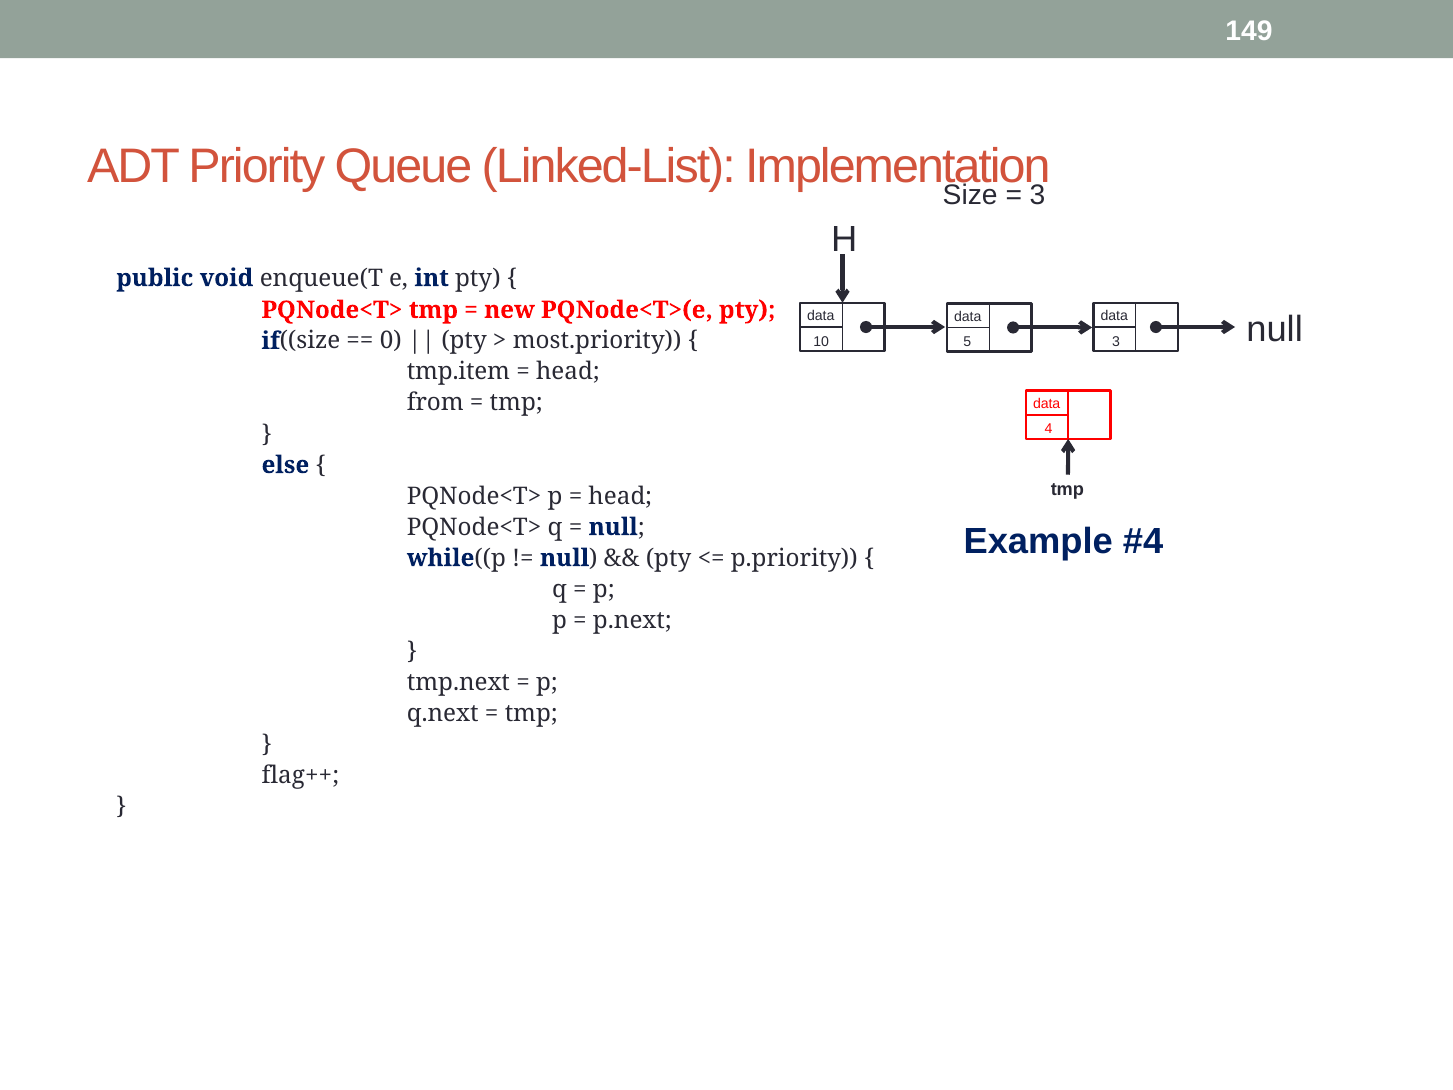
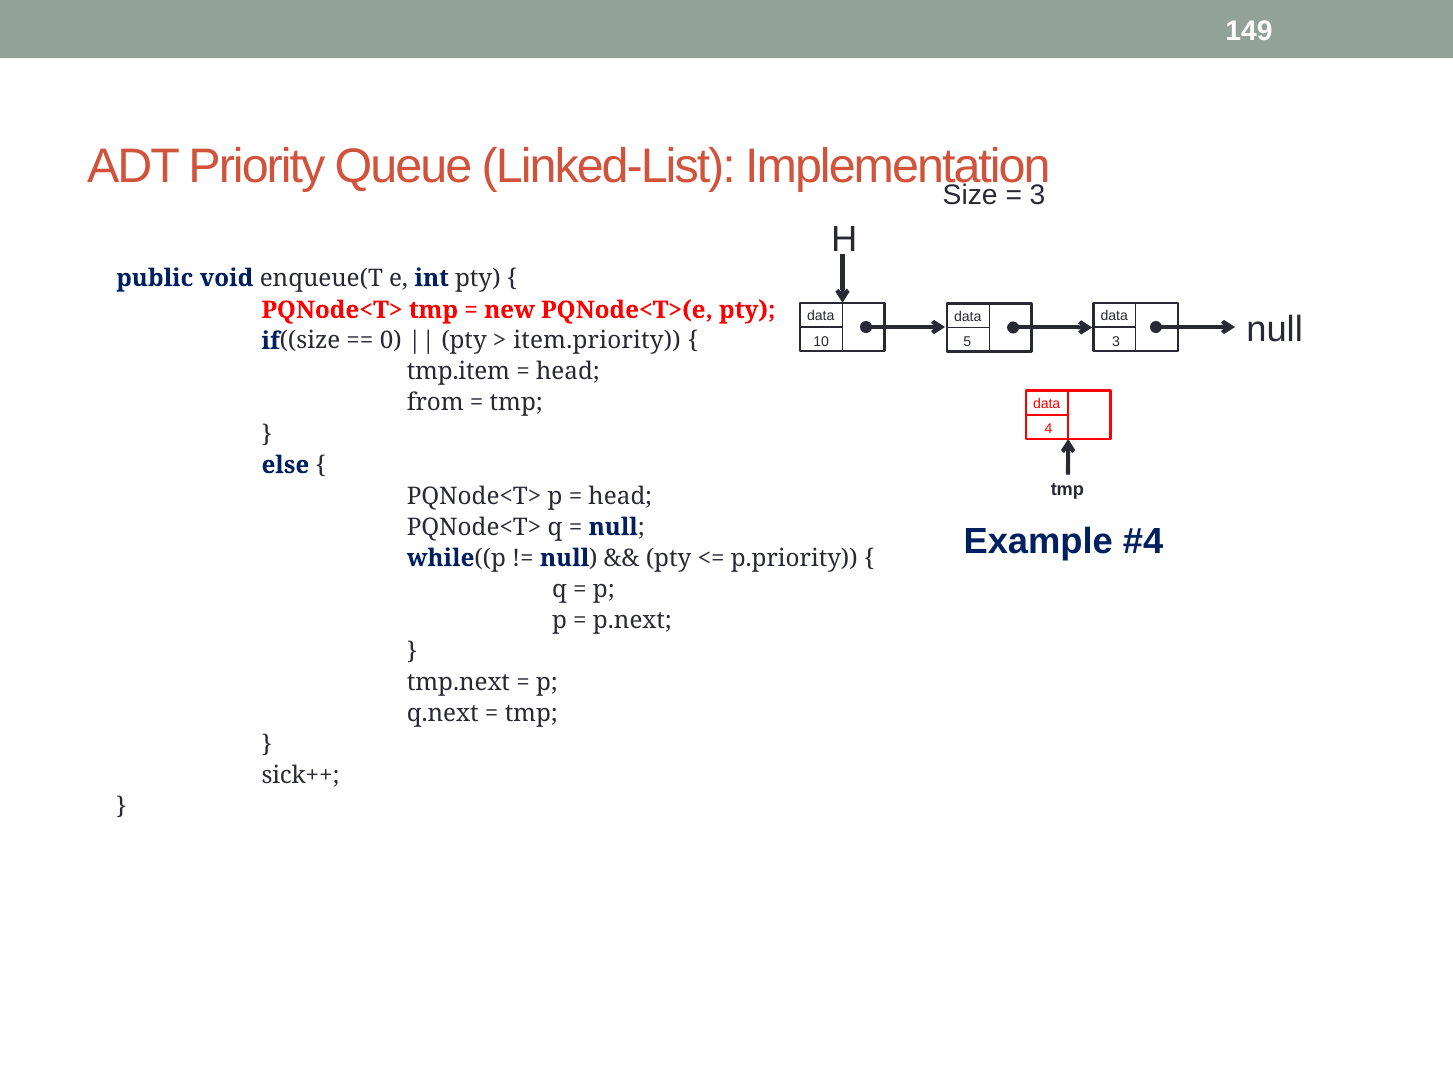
most.priority: most.priority -> item.priority
flag++: flag++ -> sick++
